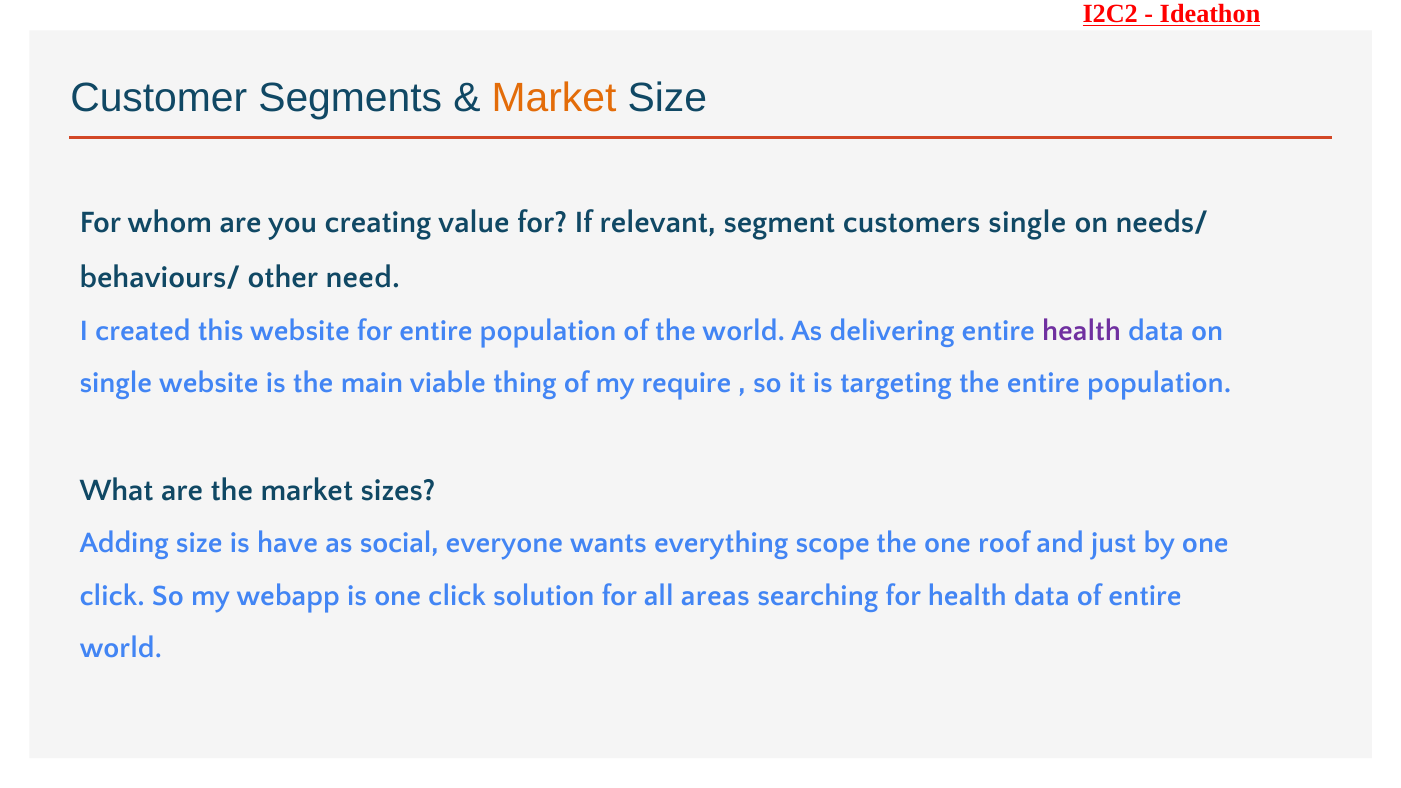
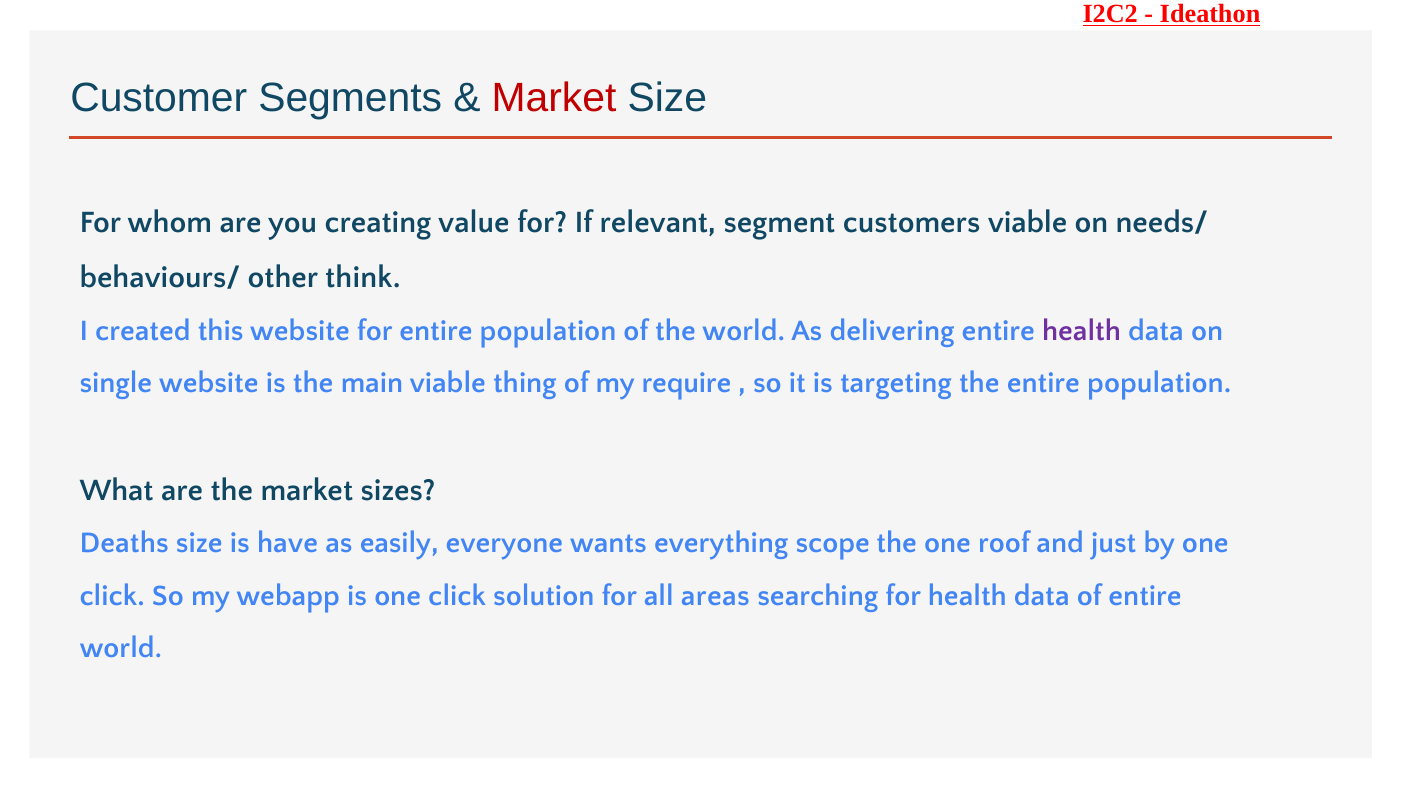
Market at (554, 98) colour: orange -> red
customers single: single -> viable
need: need -> think
Adding: Adding -> Deaths
social: social -> easily
